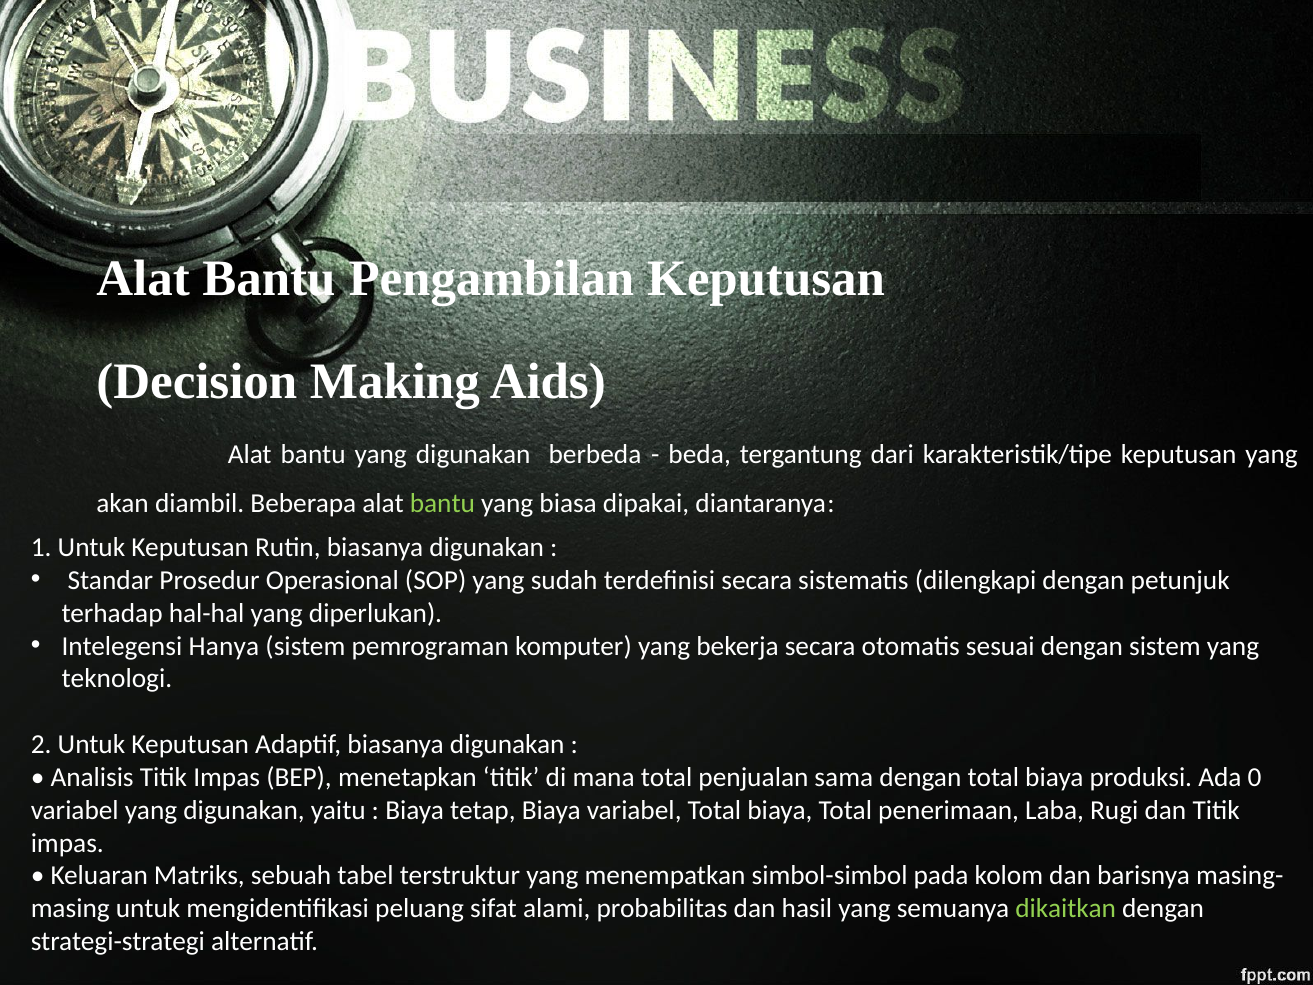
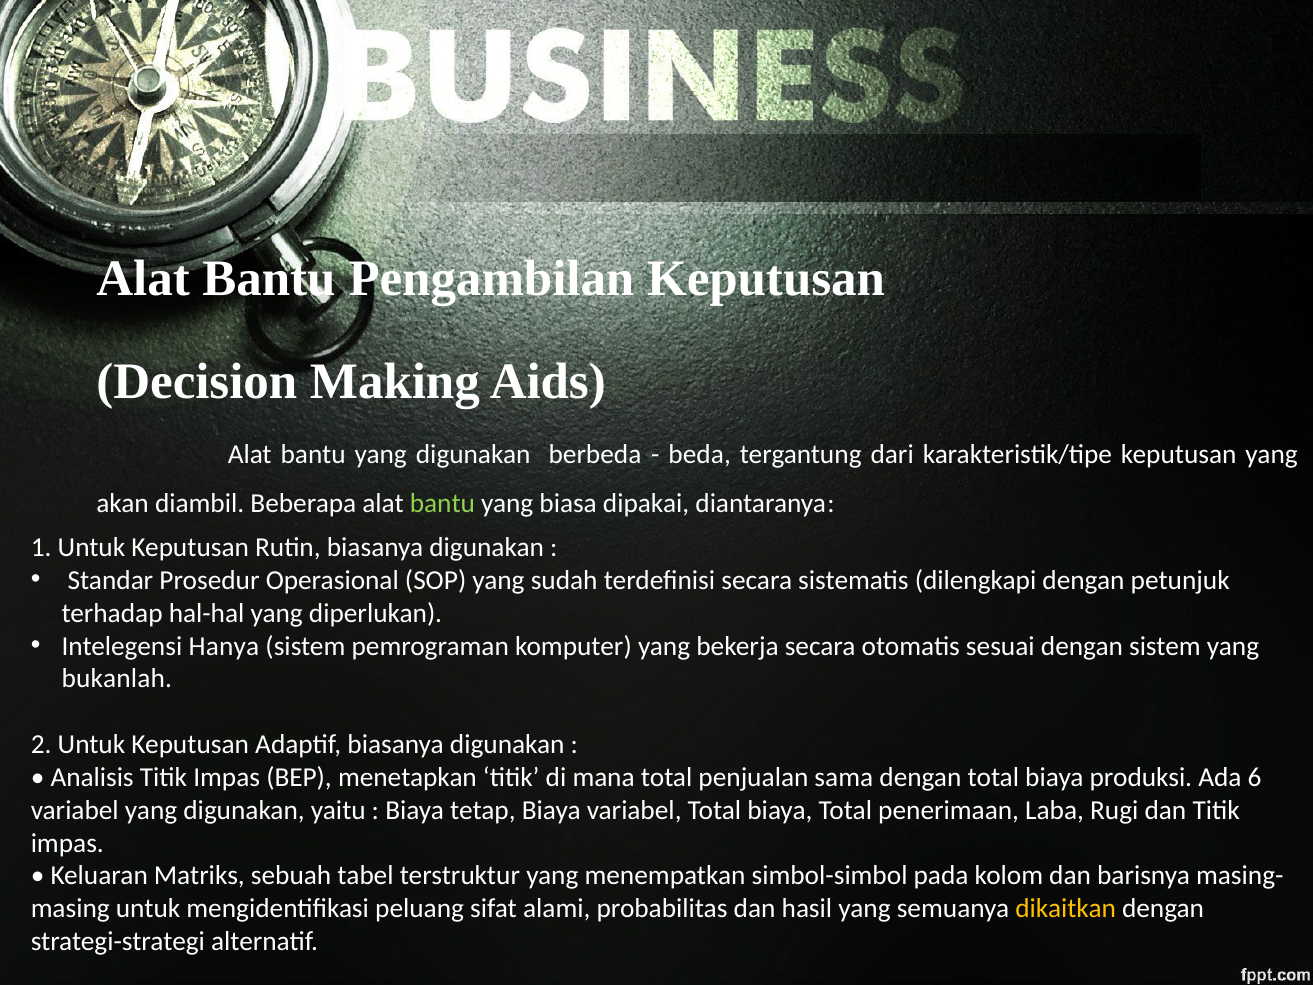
teknologi: teknologi -> bukanlah
0: 0 -> 6
dikaitkan colour: light green -> yellow
